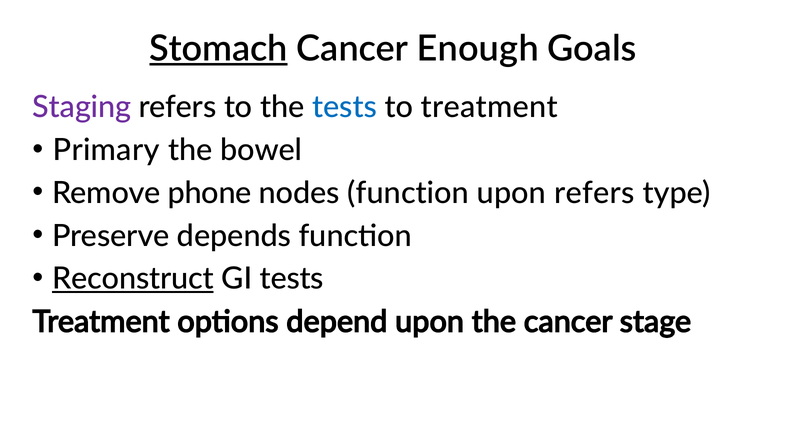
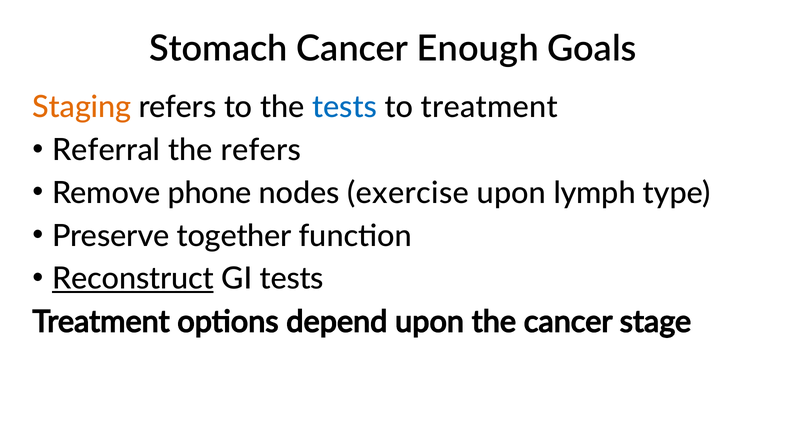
Stomach underline: present -> none
Staging colour: purple -> orange
Primary: Primary -> Referral
the bowel: bowel -> refers
nodes function: function -> exercise
upon refers: refers -> lymph
depends: depends -> together
